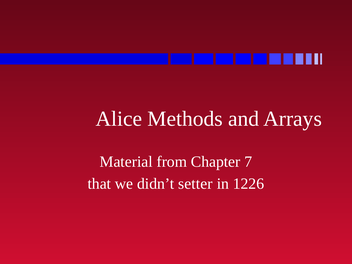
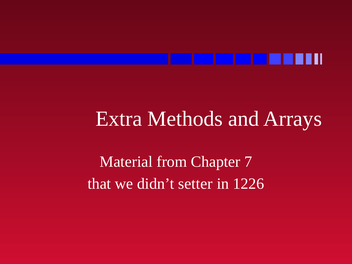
Alice: Alice -> Extra
